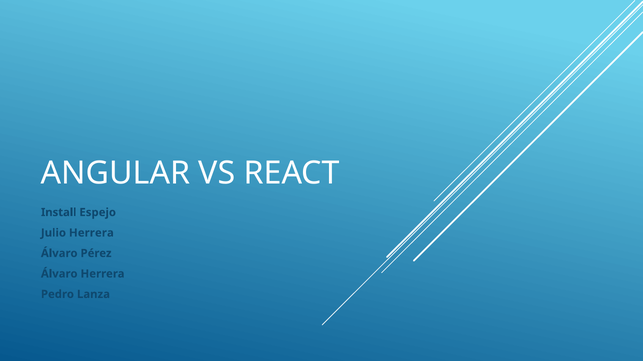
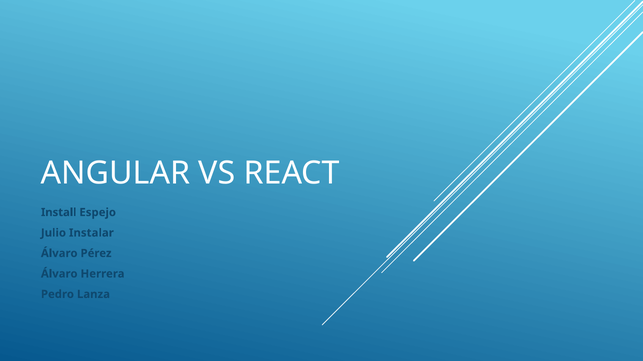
Julio Herrera: Herrera -> Instalar
